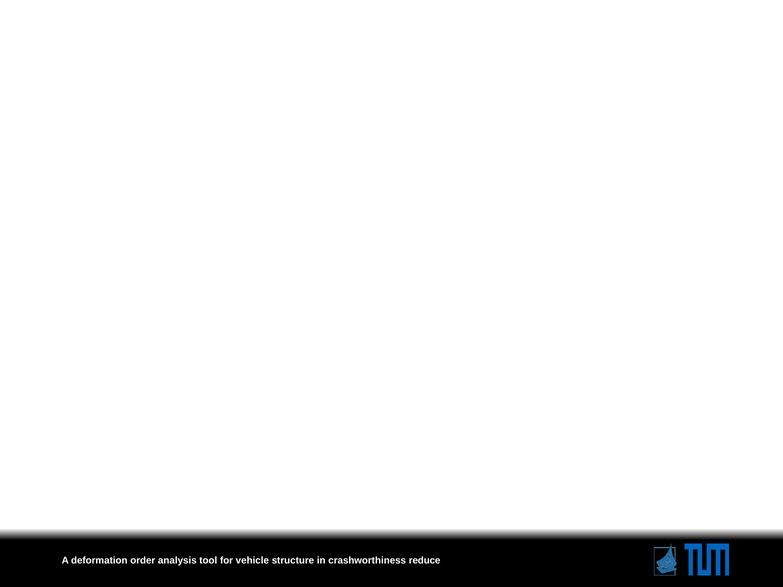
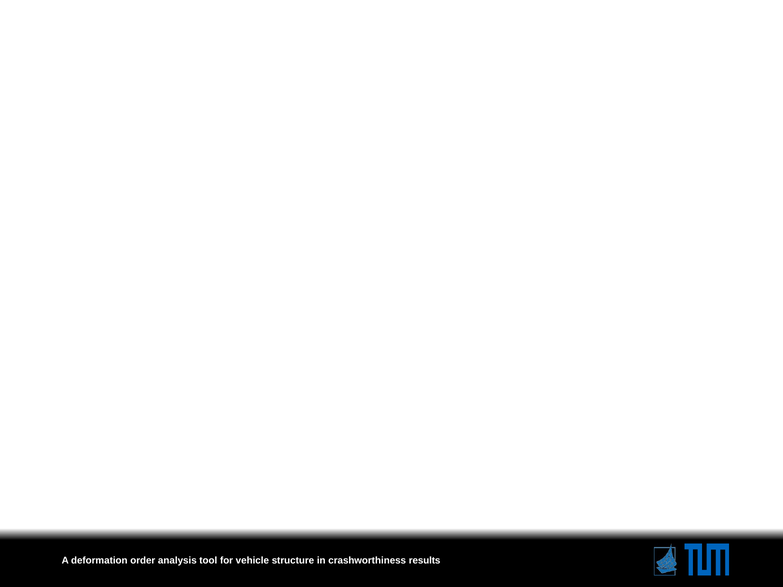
reduce: reduce -> results
